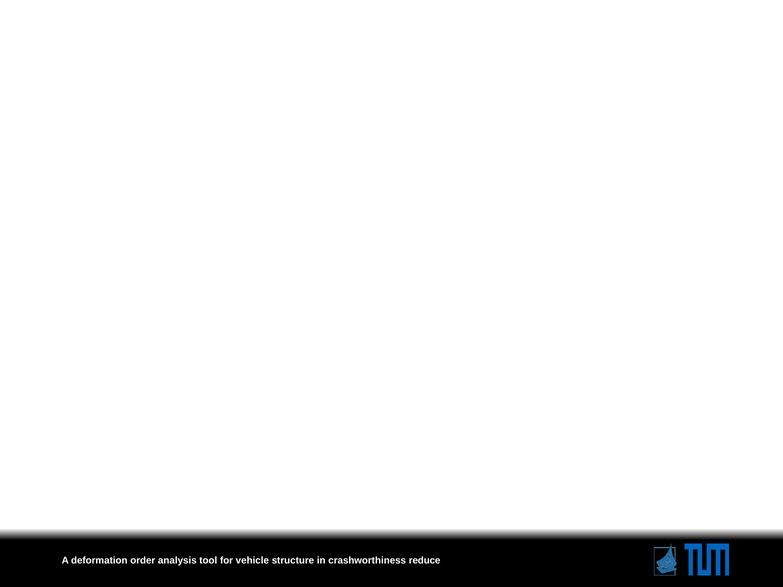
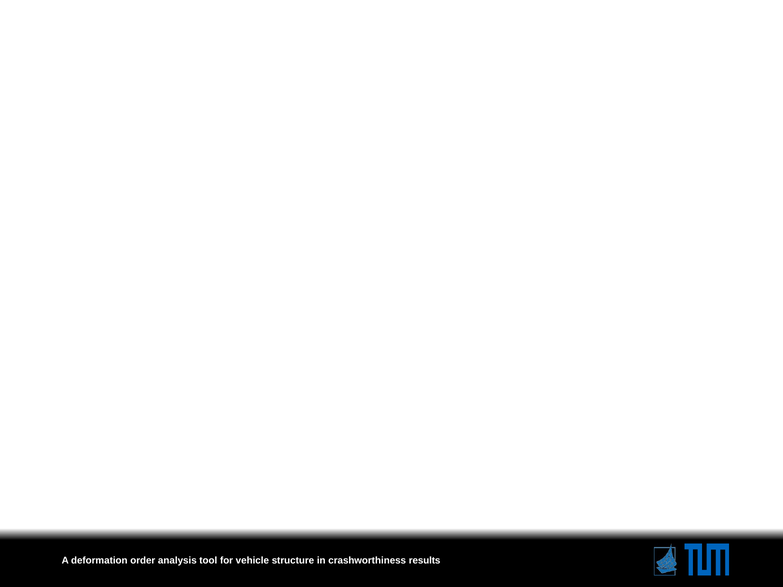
reduce: reduce -> results
